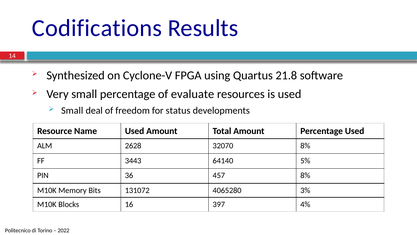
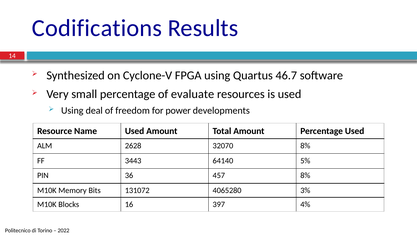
21.8: 21.8 -> 46.7
Small at (72, 110): Small -> Using
status: status -> power
